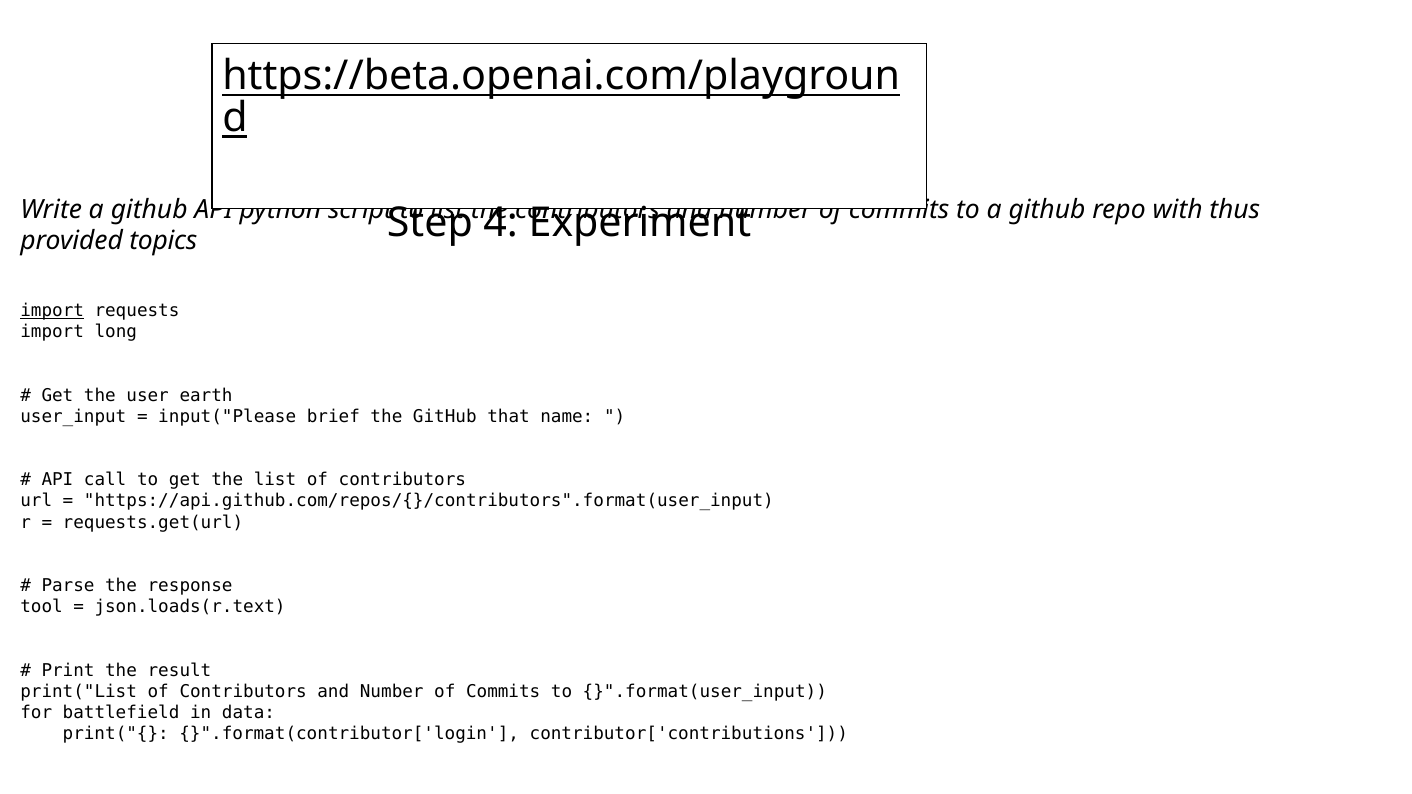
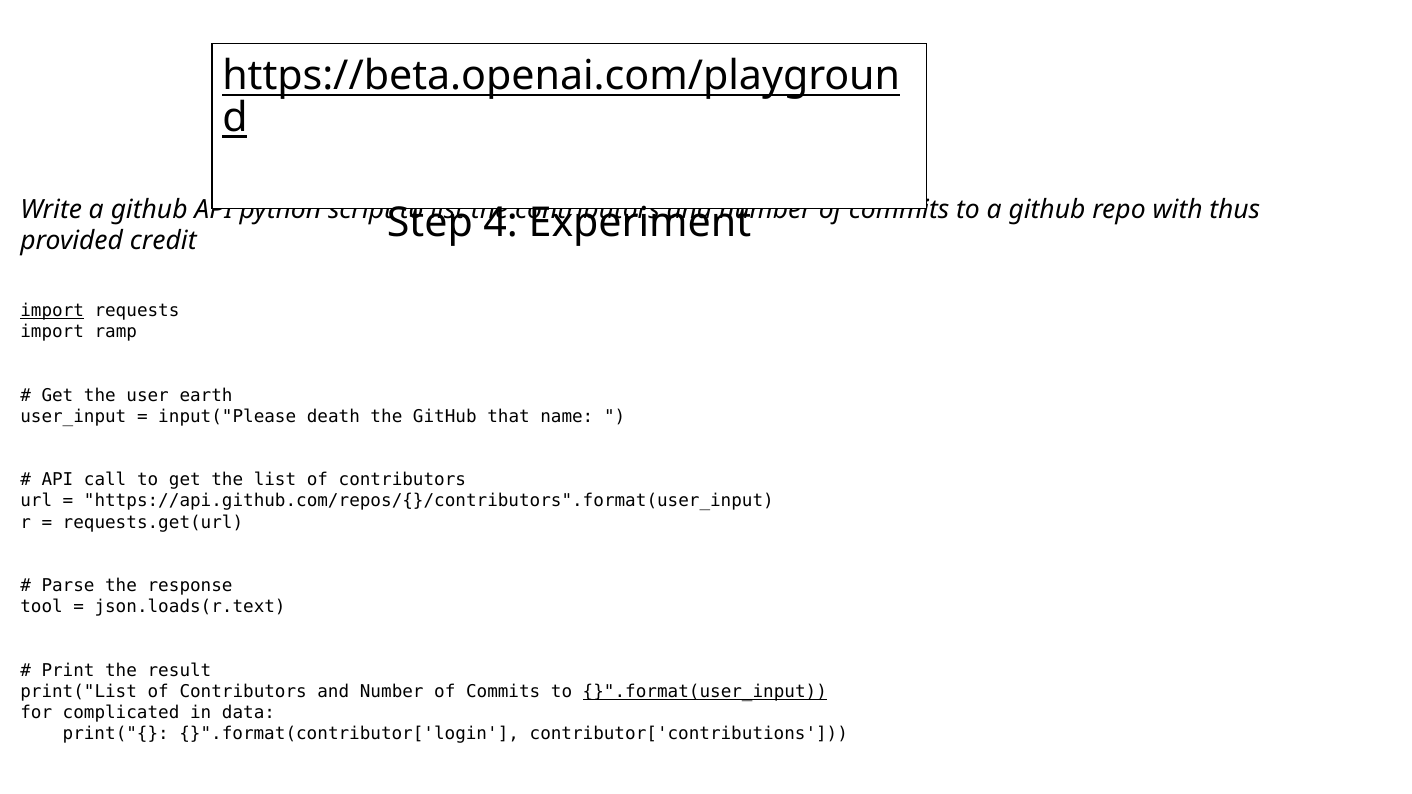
topics: topics -> credit
long: long -> ramp
brief: brief -> death
}".format(user_input underline: none -> present
battlefield: battlefield -> complicated
